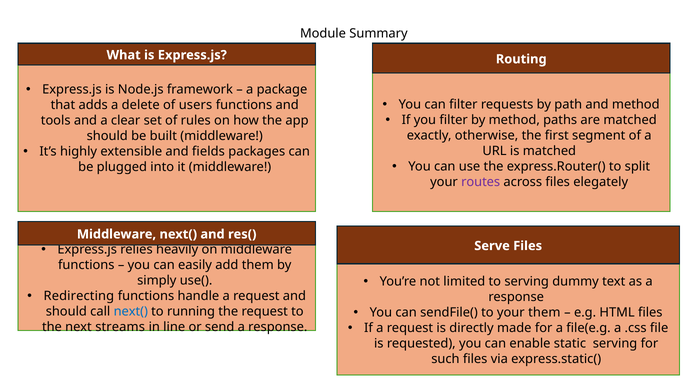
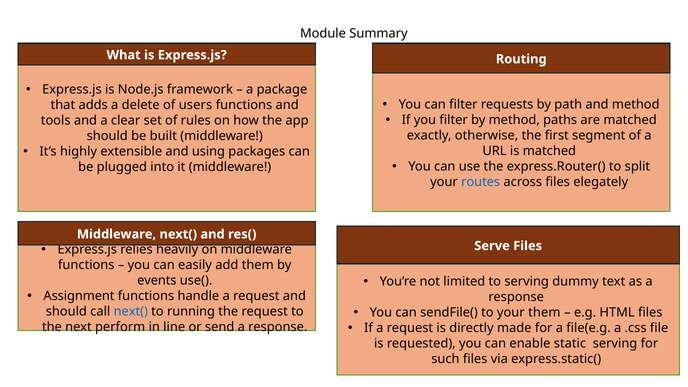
fields: fields -> using
routes colour: purple -> blue
simply: simply -> events
Redirecting: Redirecting -> Assignment
streams: streams -> perform
